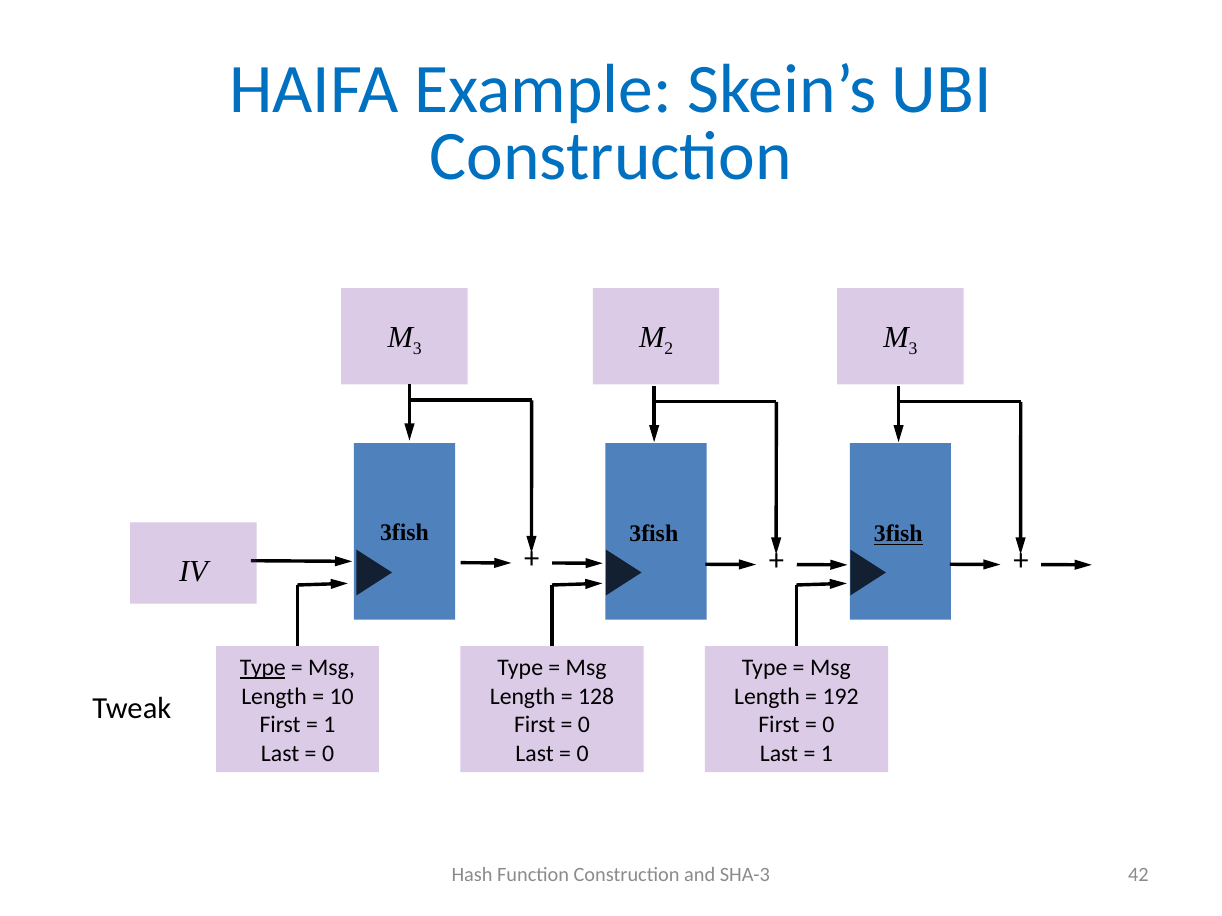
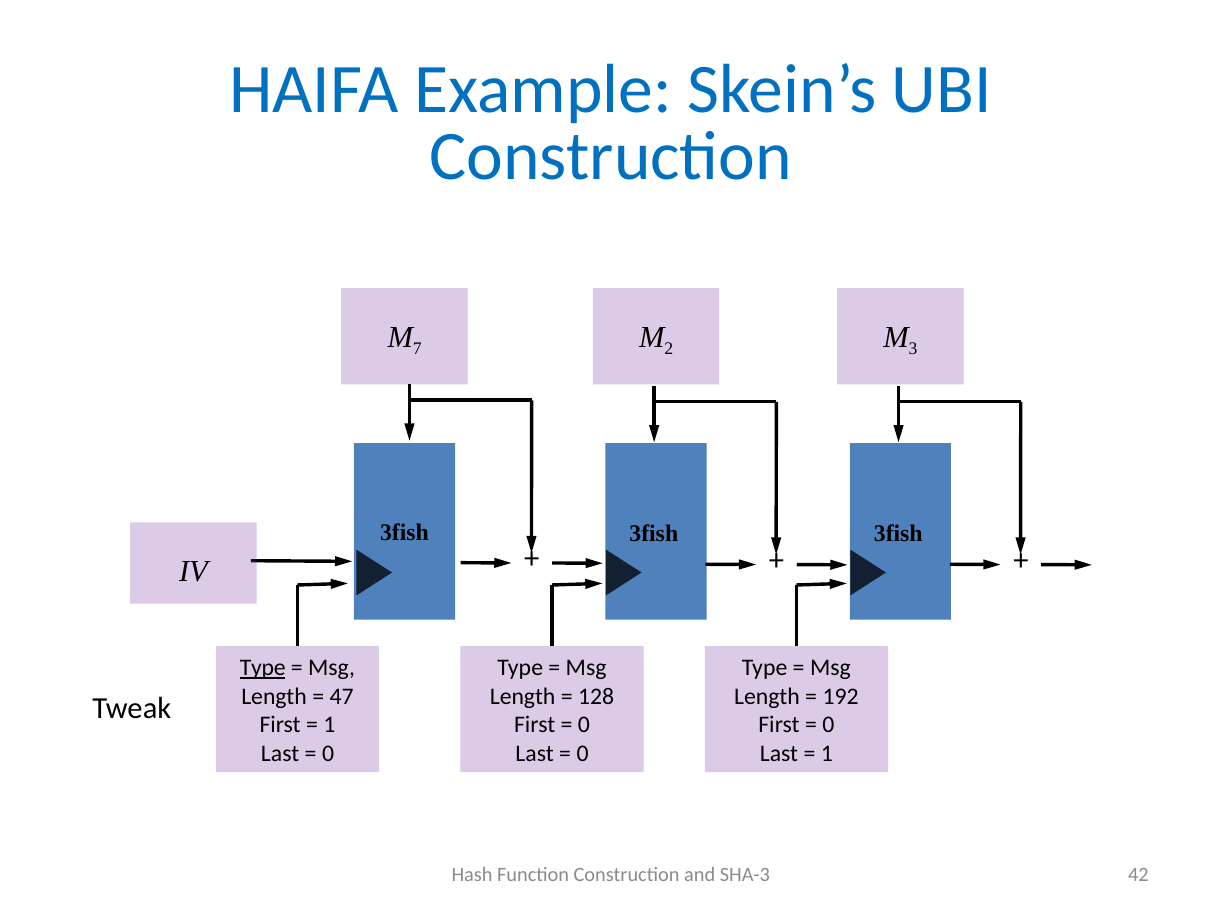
3 at (417, 349): 3 -> 7
3fish at (898, 534) underline: present -> none
10: 10 -> 47
